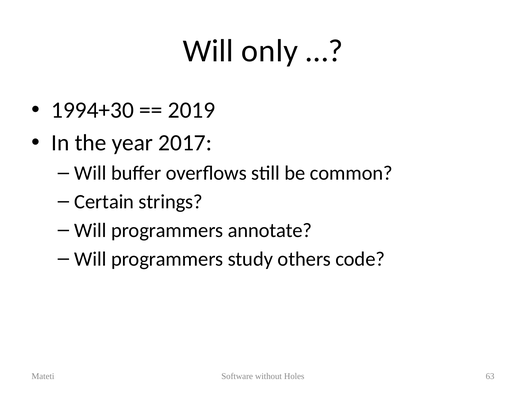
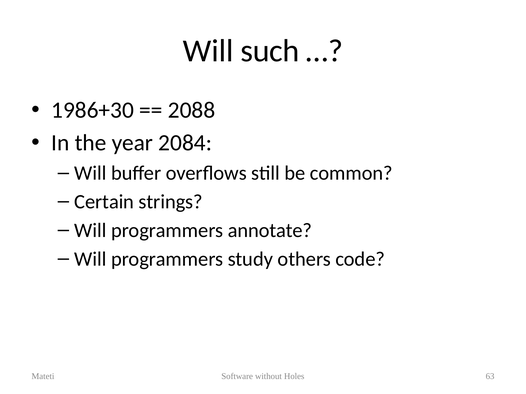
only: only -> such
1994+30: 1994+30 -> 1986+30
2019: 2019 -> 2088
2017: 2017 -> 2084
